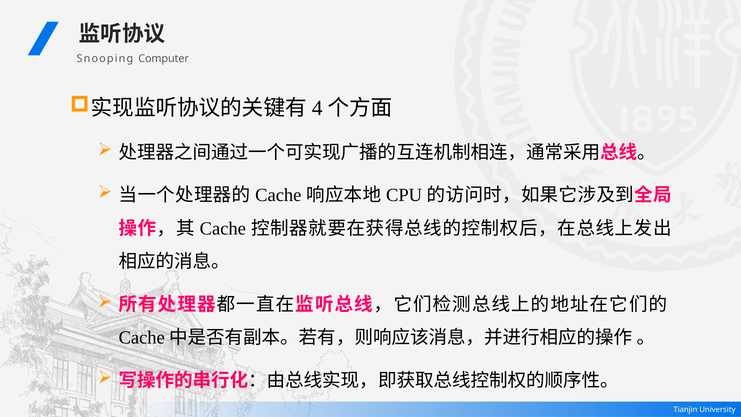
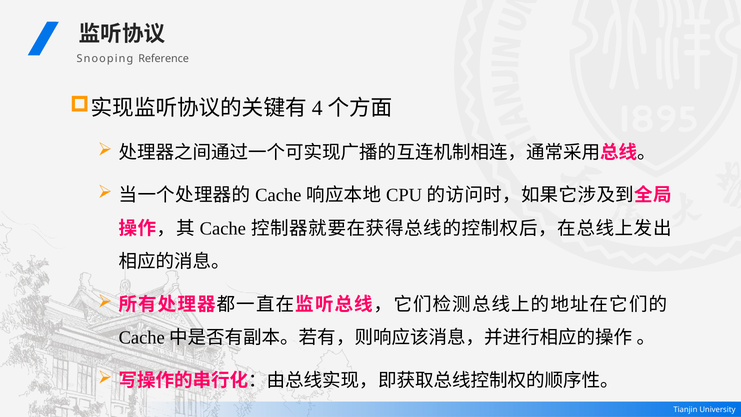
Computer: Computer -> Reference
